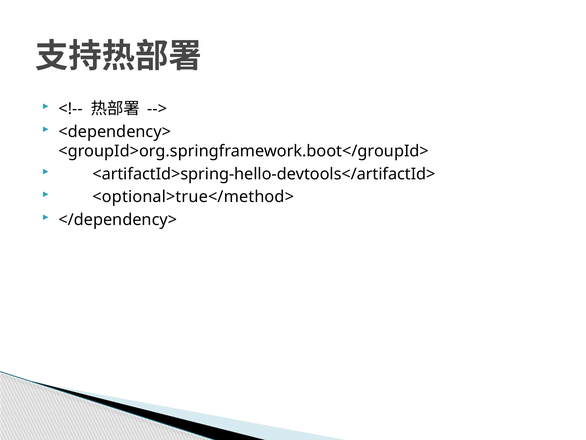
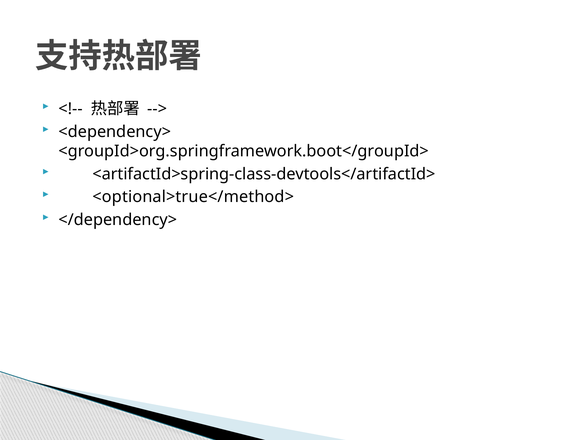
<artifactId>spring-hello-devtools</artifactId>: <artifactId>spring-hello-devtools</artifactId> -> <artifactId>spring-class-devtools</artifactId>
